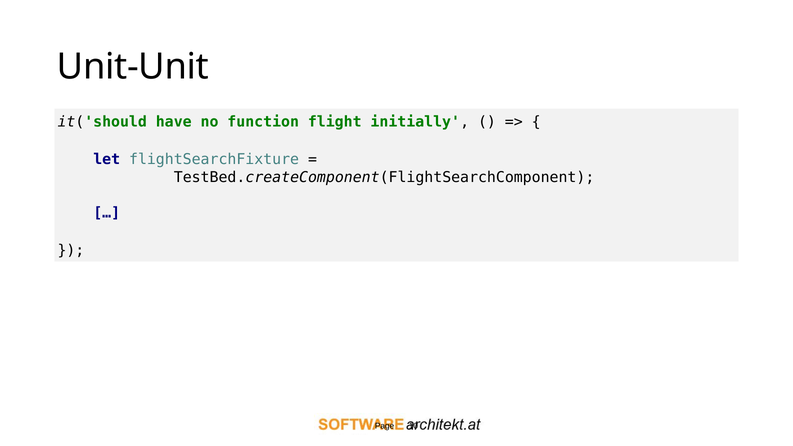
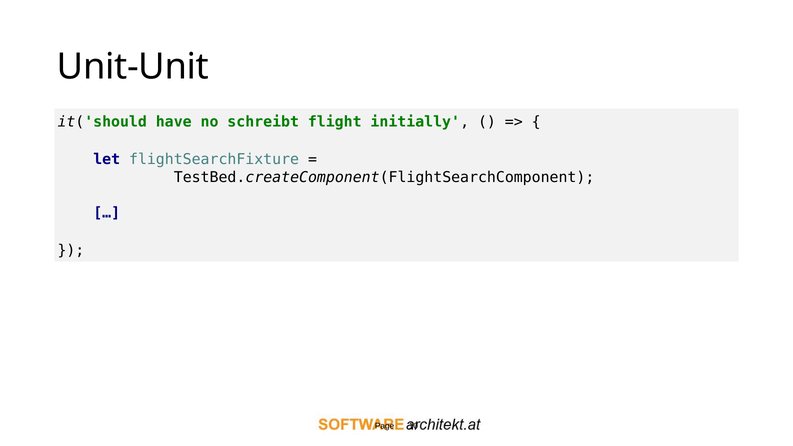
function: function -> schreibt
